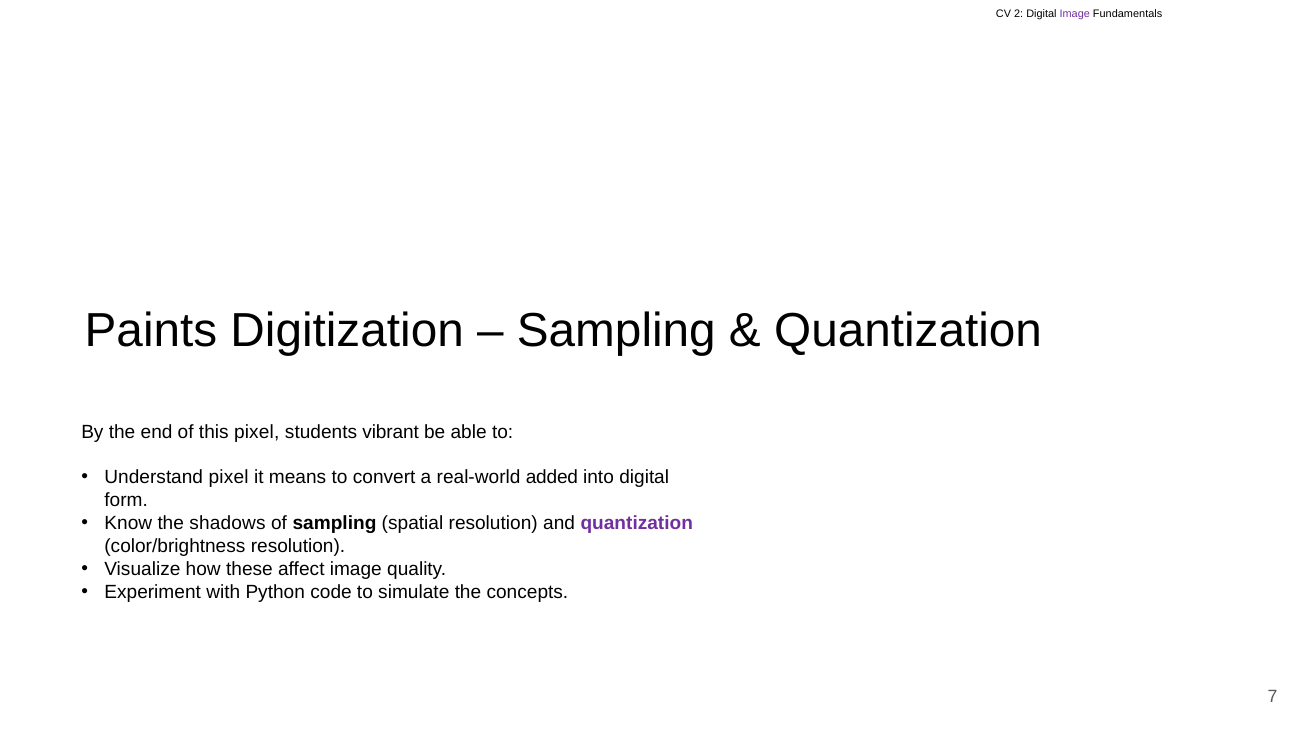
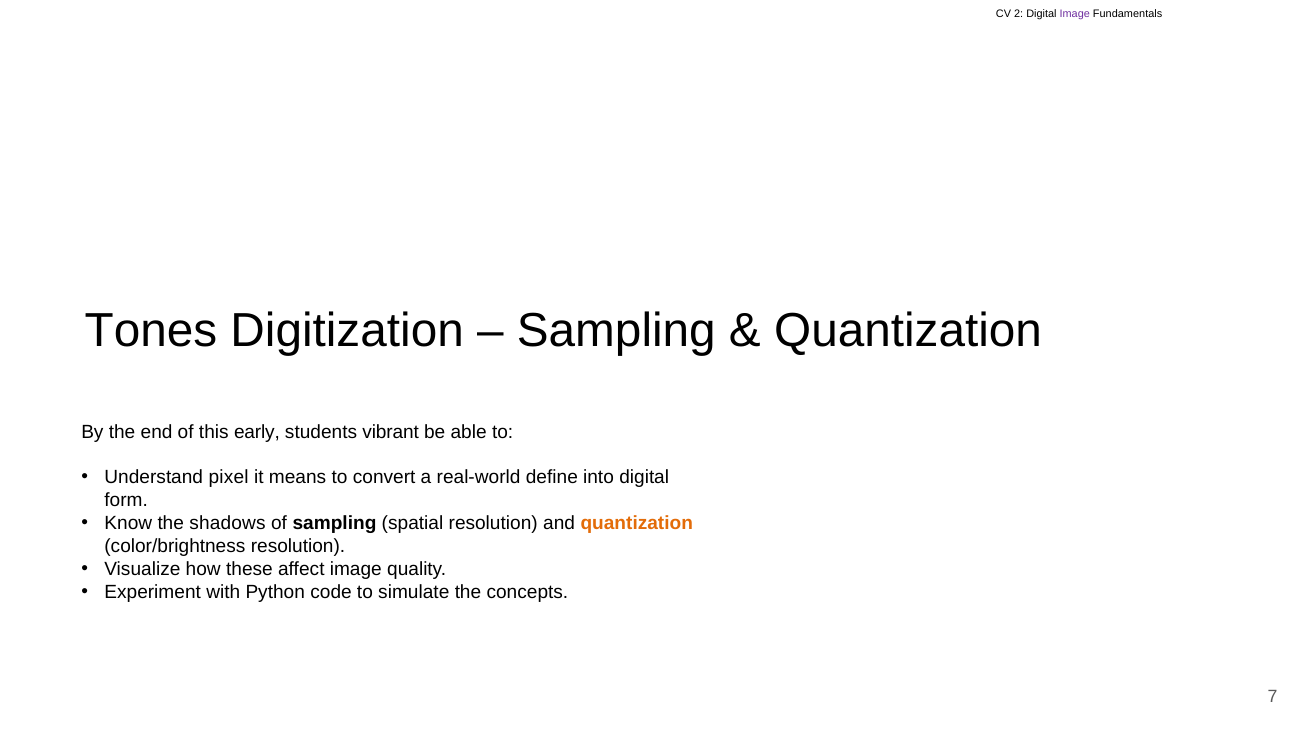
Paints: Paints -> Tones
this pixel: pixel -> early
added: added -> define
quantization at (637, 523) colour: purple -> orange
